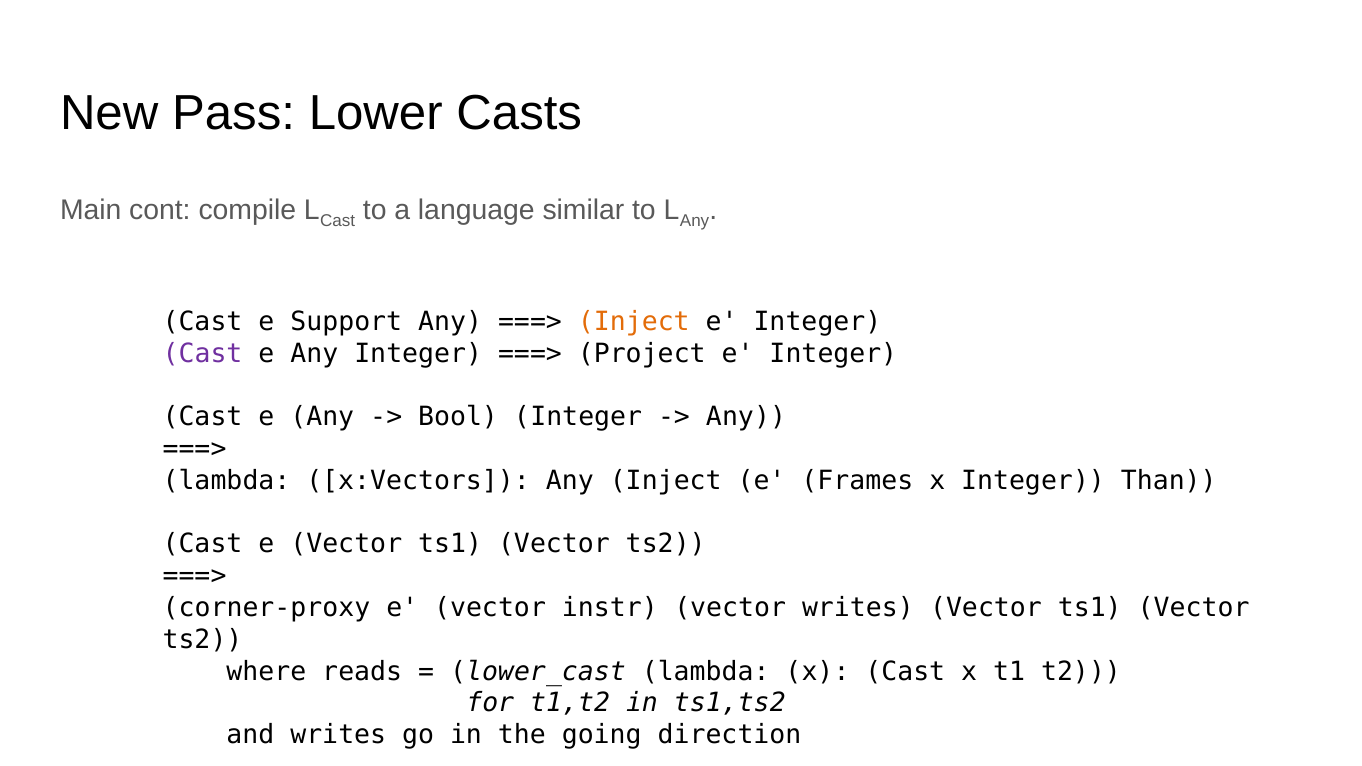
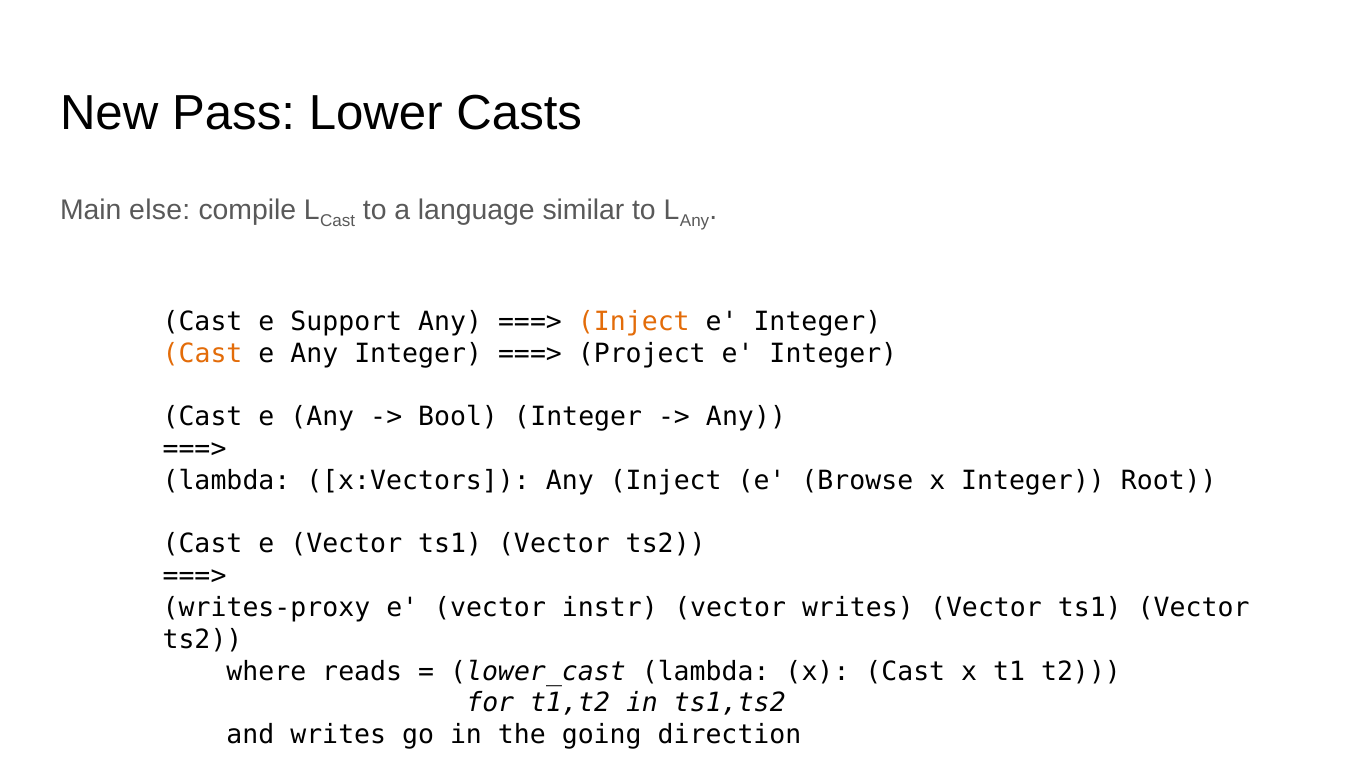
cont: cont -> else
Cast at (203, 354) colour: purple -> orange
Frames: Frames -> Browse
Than: Than -> Root
corner-proxy: corner-proxy -> writes-proxy
